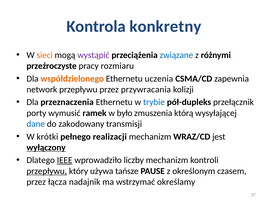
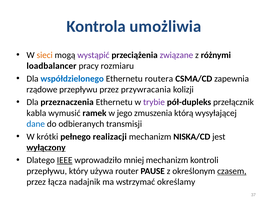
konkretny: konkretny -> umożliwia
związane colour: blue -> purple
przeźroczyste: przeźroczyste -> loadbalancer
współdzielonego colour: orange -> blue
uczenia: uczenia -> routera
network: network -> rządowe
trybie colour: blue -> purple
porty: porty -> kabla
było: było -> jego
zakodowany: zakodowany -> odbieranych
WRAZ/CD: WRAZ/CD -> NISKA/CD
liczby: liczby -> mniej
przepływu at (47, 171) underline: present -> none
tańsze: tańsze -> router
czasem underline: none -> present
